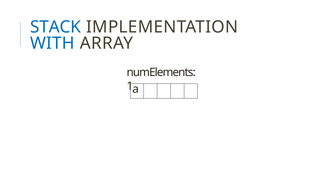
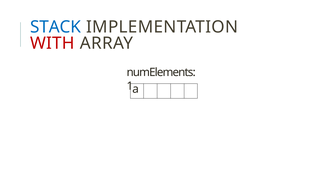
WITH colour: blue -> red
